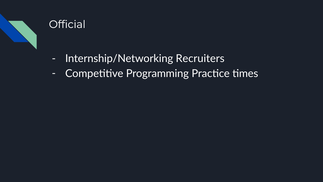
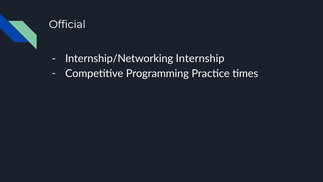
Recruiters: Recruiters -> Internship
